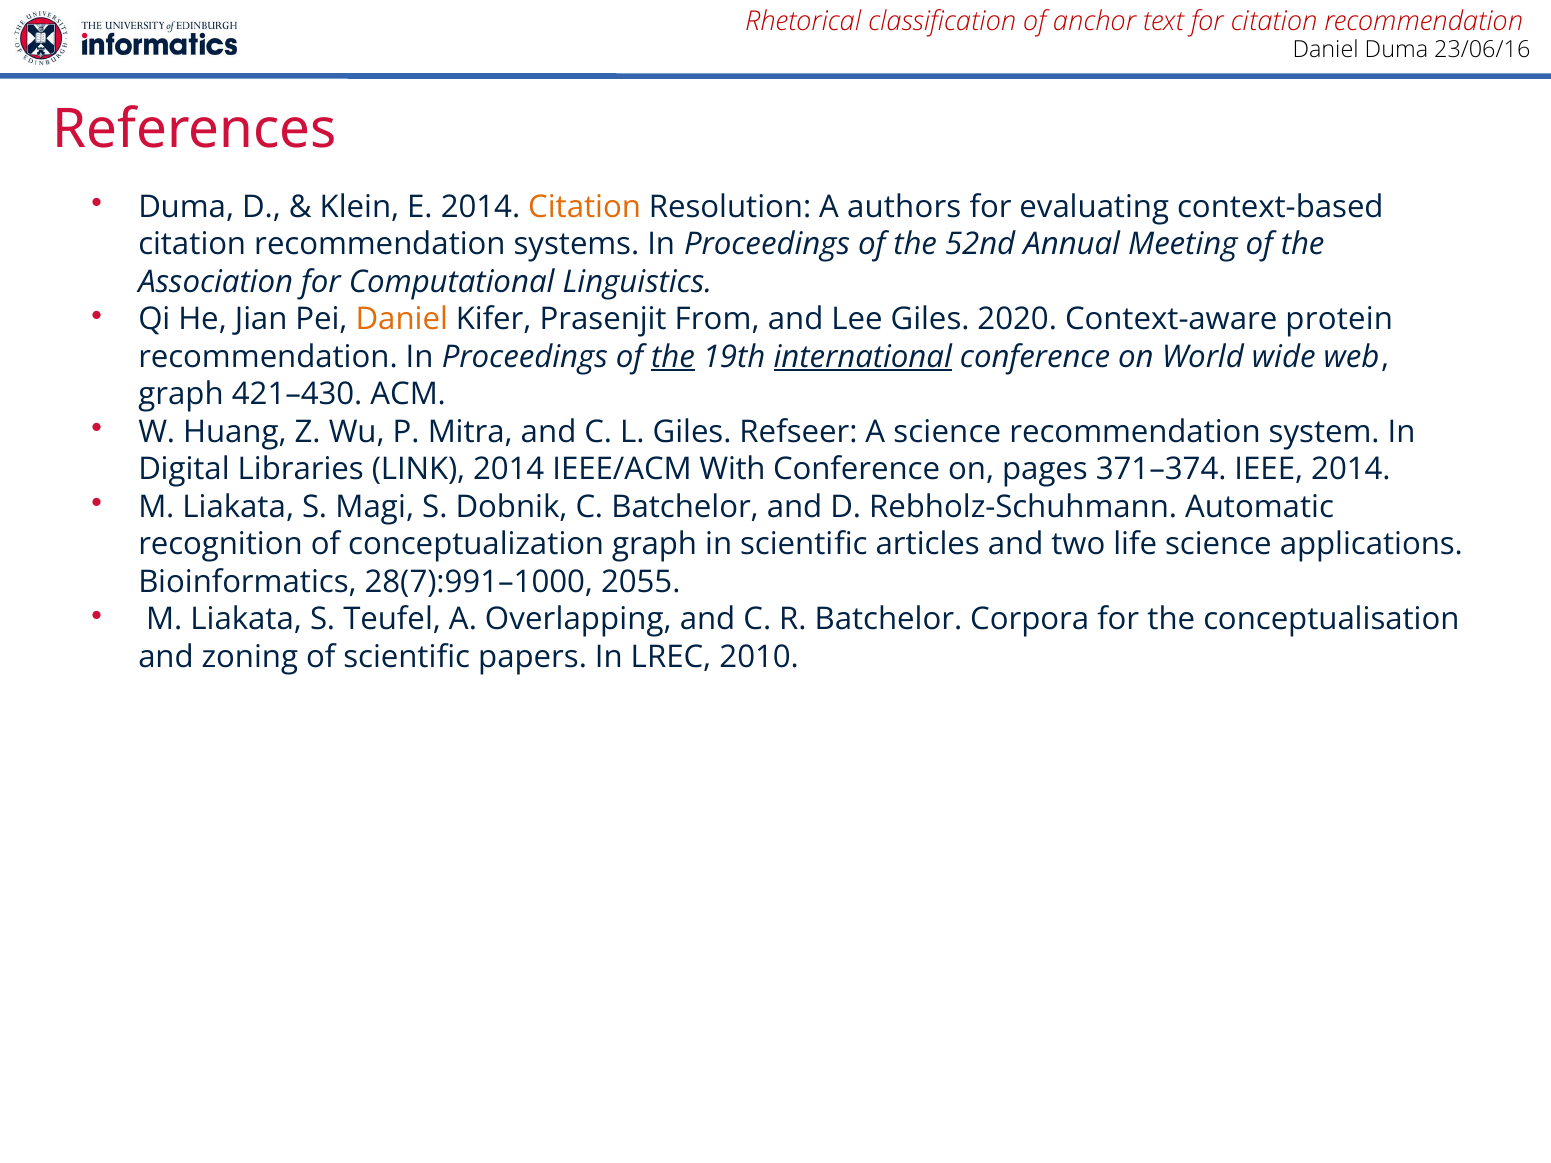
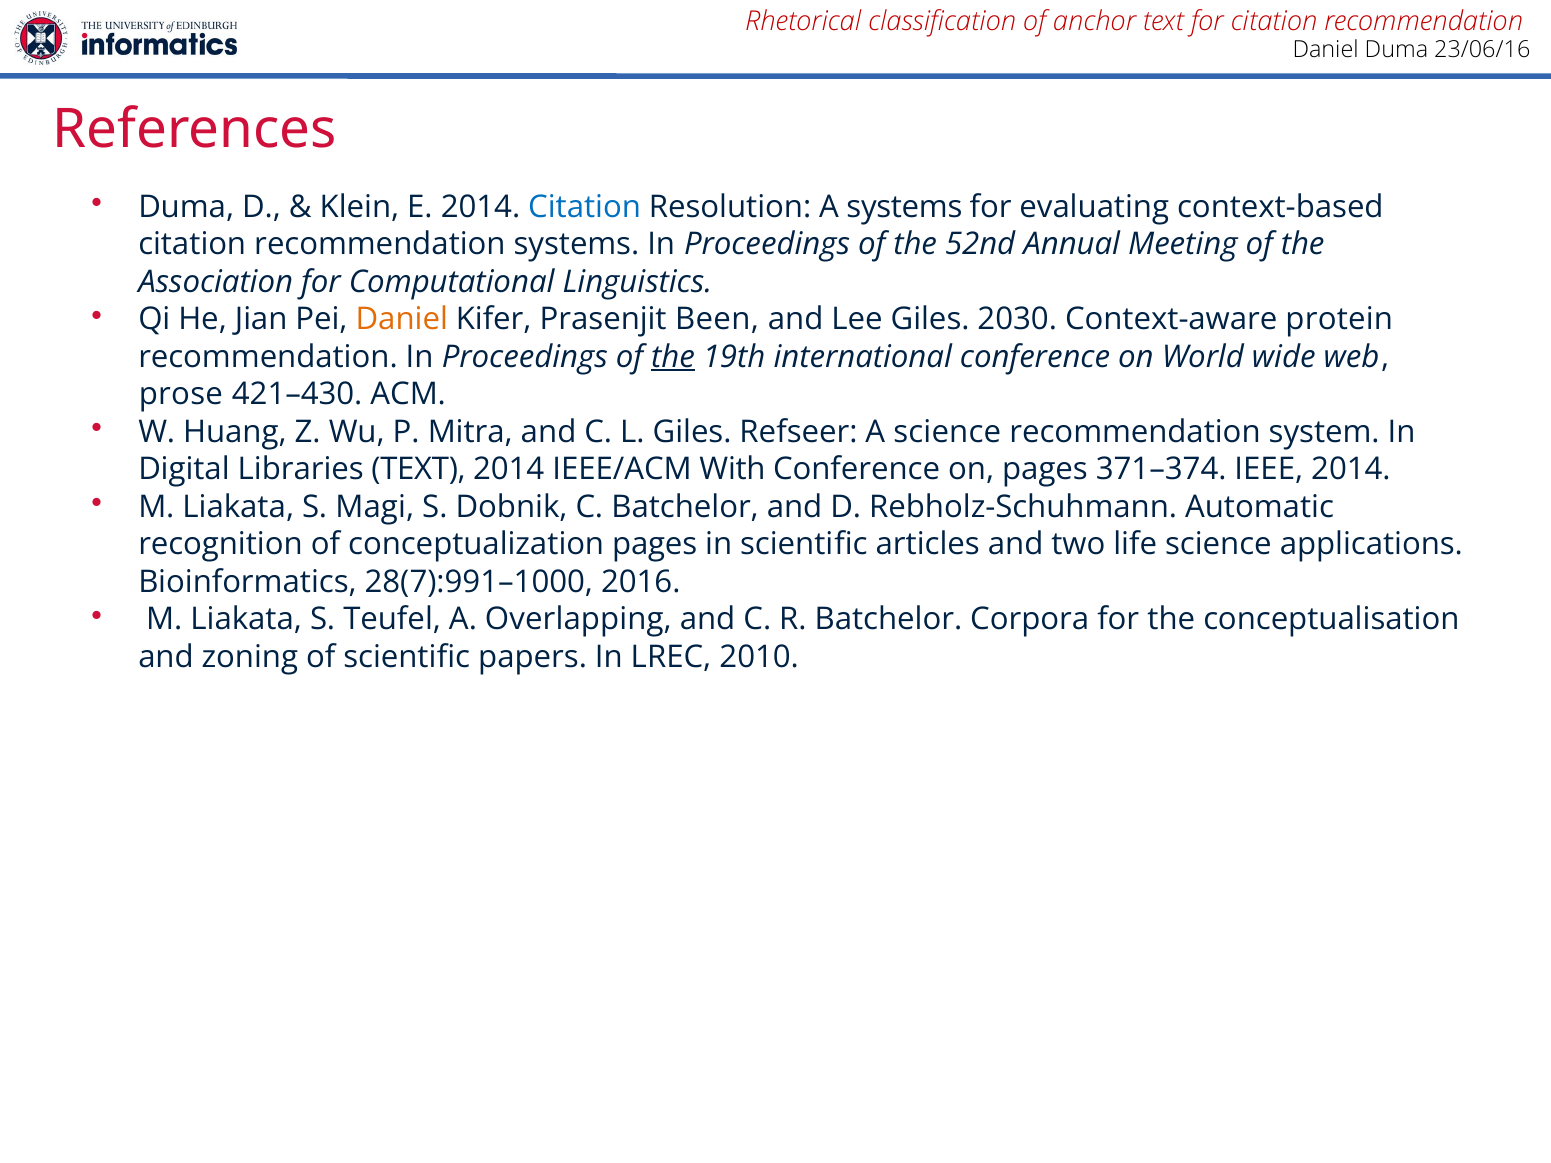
Citation at (585, 207) colour: orange -> blue
A authors: authors -> systems
From: From -> Been
2020: 2020 -> 2030
international underline: present -> none
graph at (181, 394): graph -> prose
Libraries LINK: LINK -> TEXT
conceptualization graph: graph -> pages
2055: 2055 -> 2016
